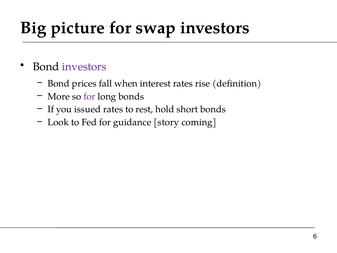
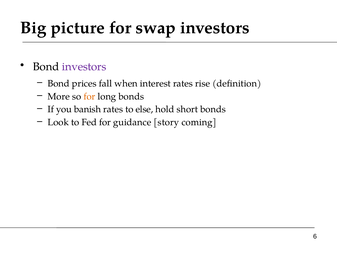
for at (89, 96) colour: purple -> orange
issued: issued -> banish
rest: rest -> else
